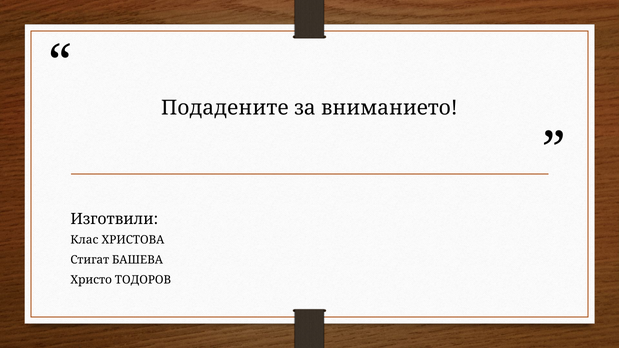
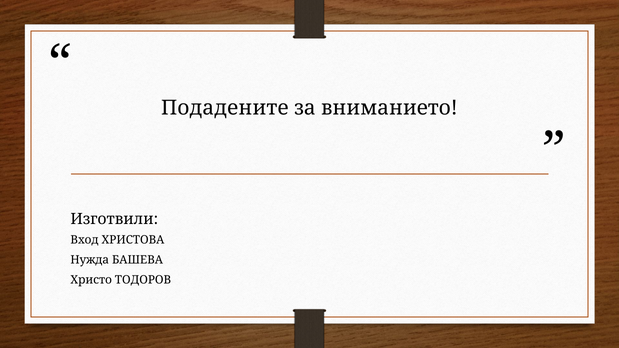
Клас: Клас -> Вход
Стигат: Стигат -> Нужда
